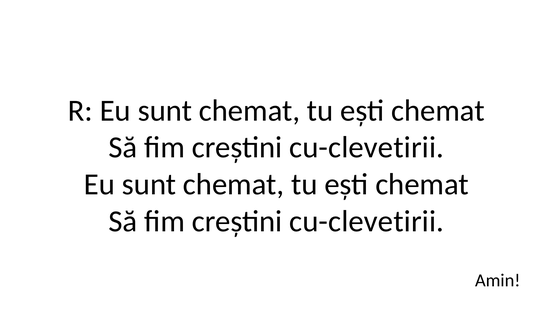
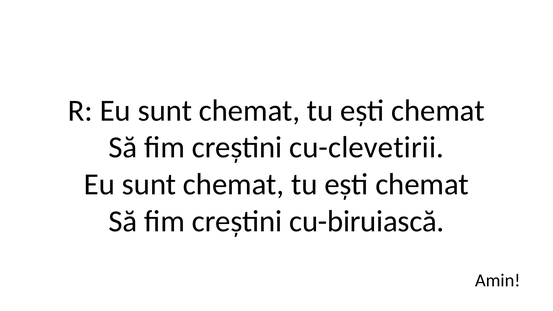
cu-clevetirii at (367, 221): cu-clevetirii -> cu-biruiască
